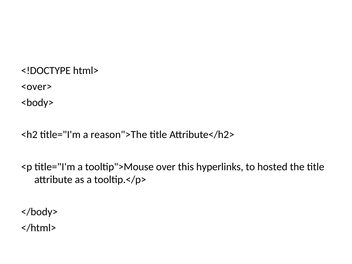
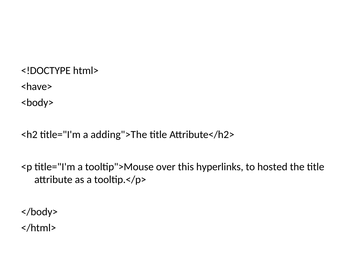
<over>: <over> -> <have>
reason">The: reason">The -> adding">The
